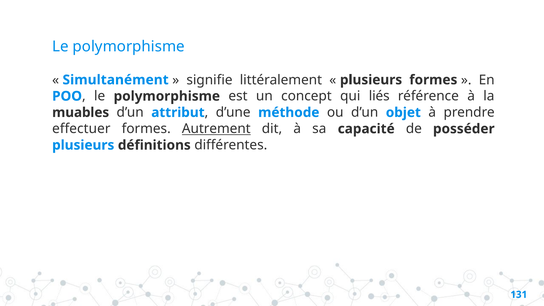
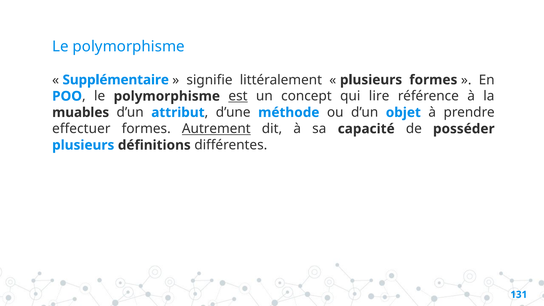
Simultanément: Simultanément -> Supplémentaire
est underline: none -> present
liés: liés -> lire
